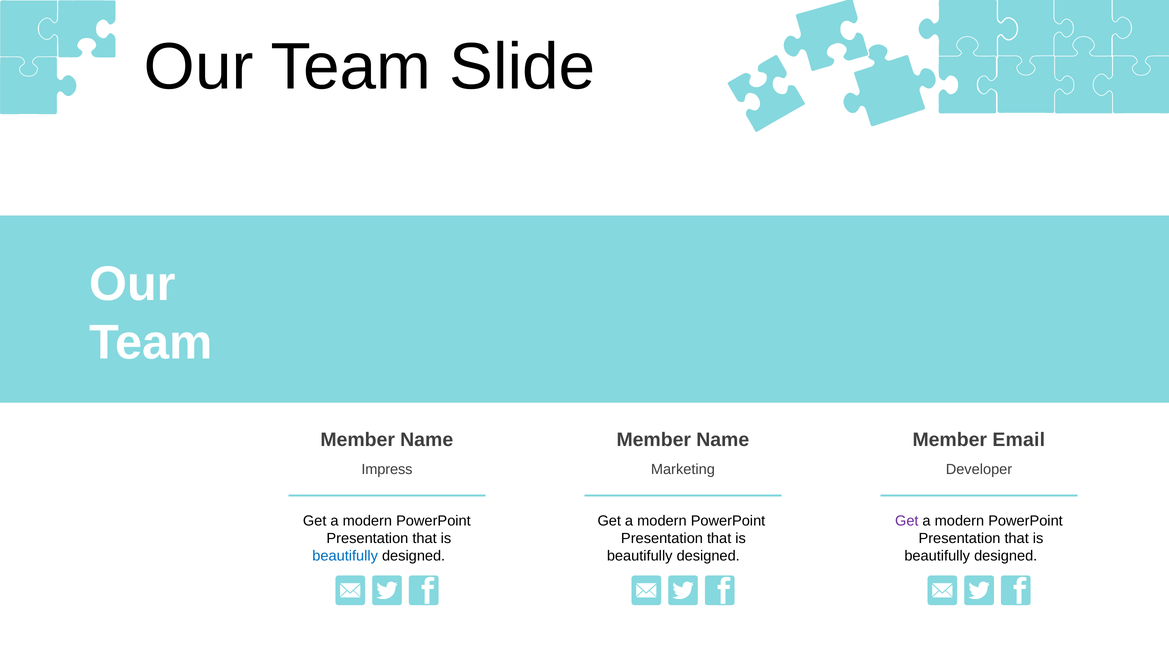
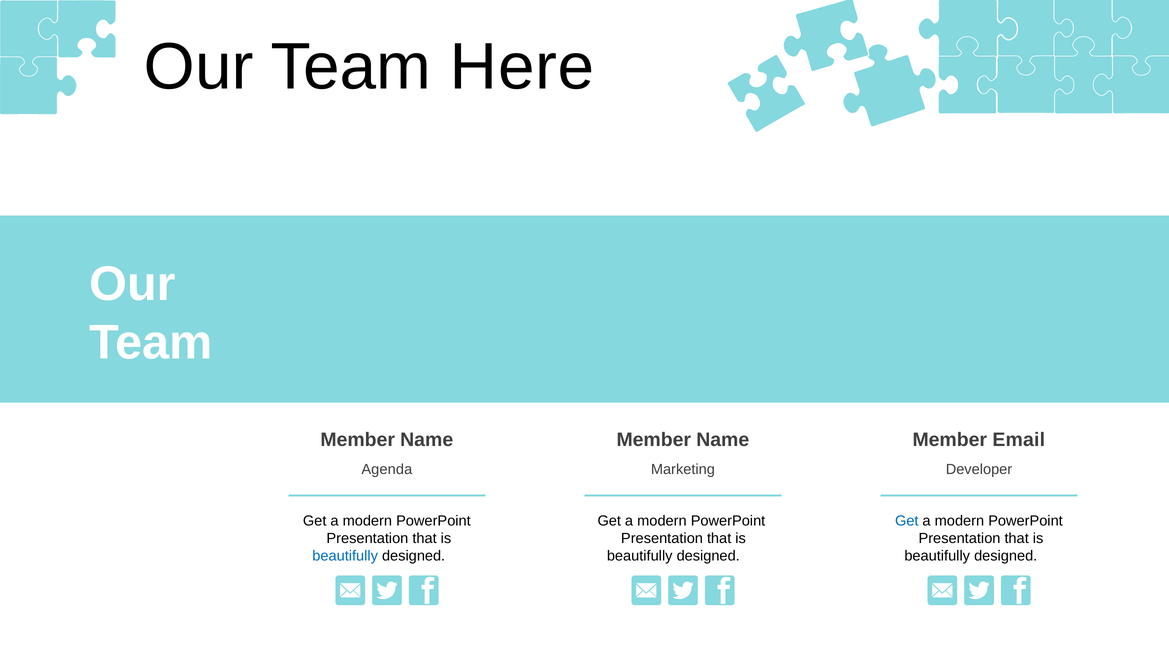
Slide: Slide -> Here
Impress: Impress -> Agenda
Get at (907, 521) colour: purple -> blue
